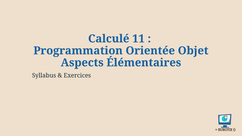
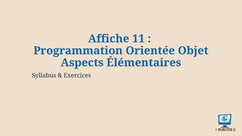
Calculé: Calculé -> Affiche
